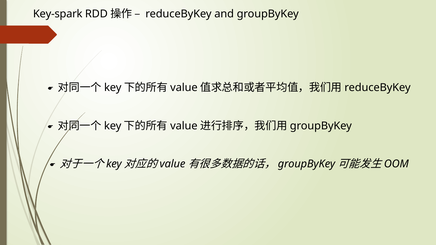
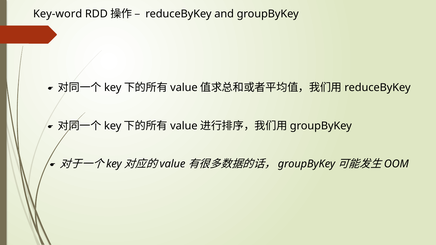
Key-spark: Key-spark -> Key-word
